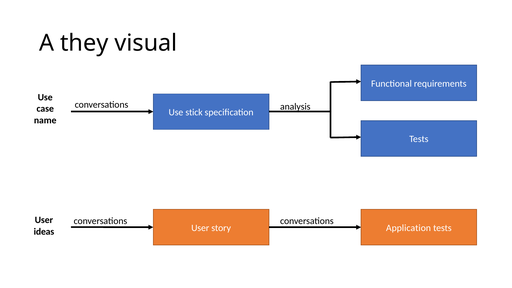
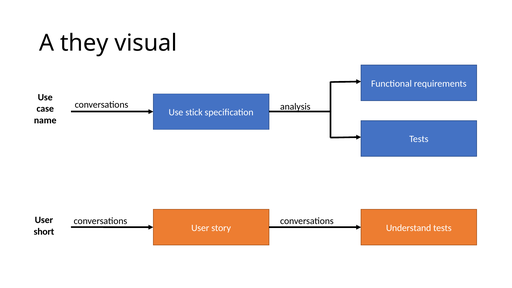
Application: Application -> Understand
ideas: ideas -> short
